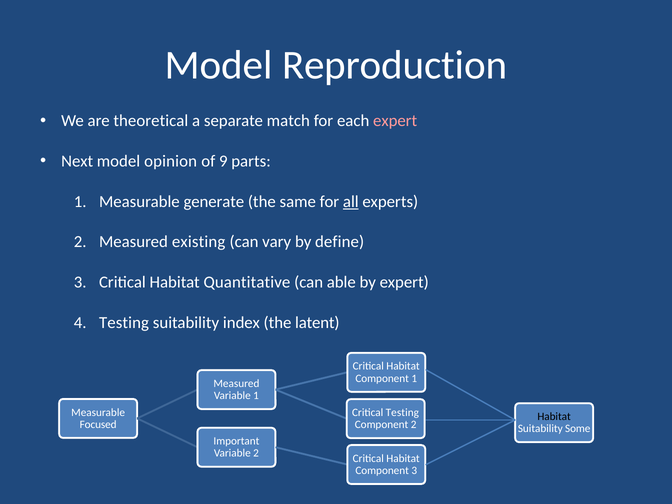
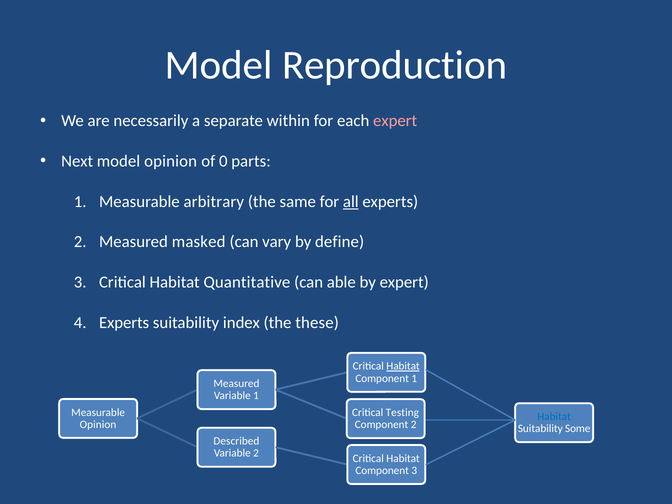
theoretical: theoretical -> necessarily
match: match -> within
9: 9 -> 0
generate: generate -> arbitrary
existing: existing -> masked
4 Testing: Testing -> Experts
latent: latent -> these
Habitat at (403, 366) underline: none -> present
Habitat at (554, 417) colour: black -> blue
Focused at (98, 424): Focused -> Opinion
Important: Important -> Described
